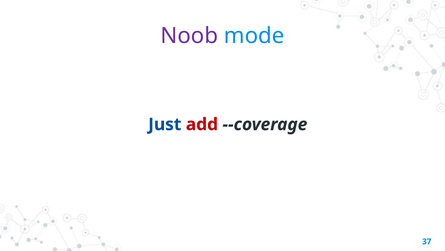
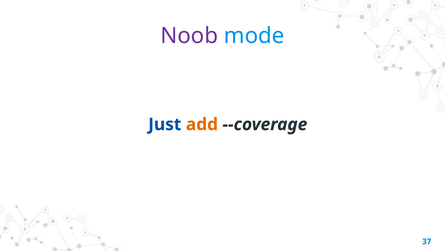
add colour: red -> orange
